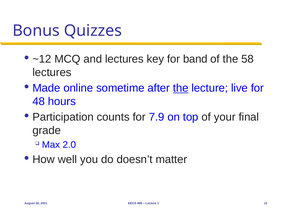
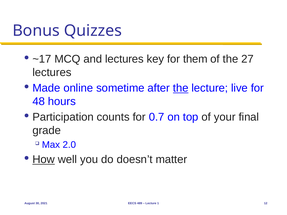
~12: ~12 -> ~17
band: band -> them
58: 58 -> 27
7.9: 7.9 -> 0.7
How underline: none -> present
